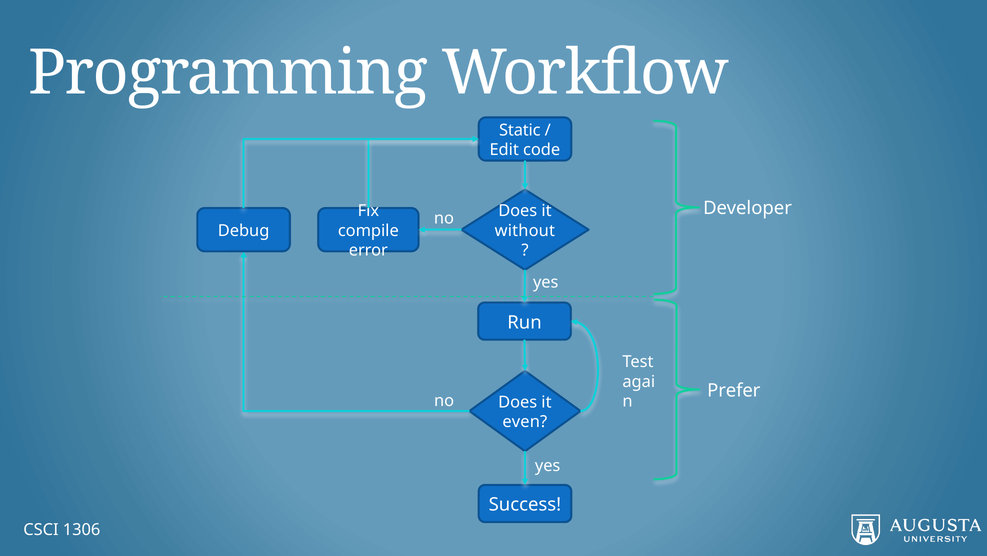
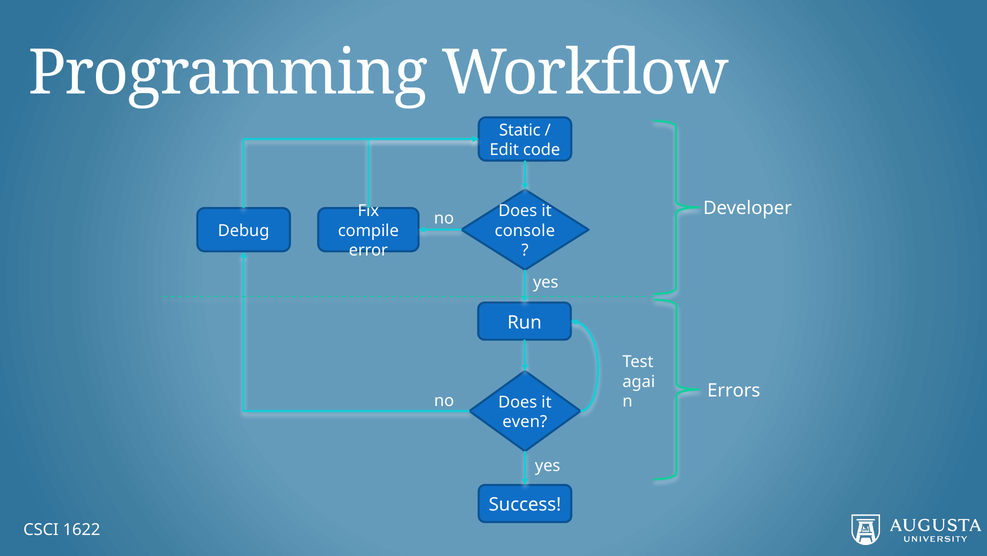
without: without -> console
Prefer: Prefer -> Errors
1306: 1306 -> 1622
